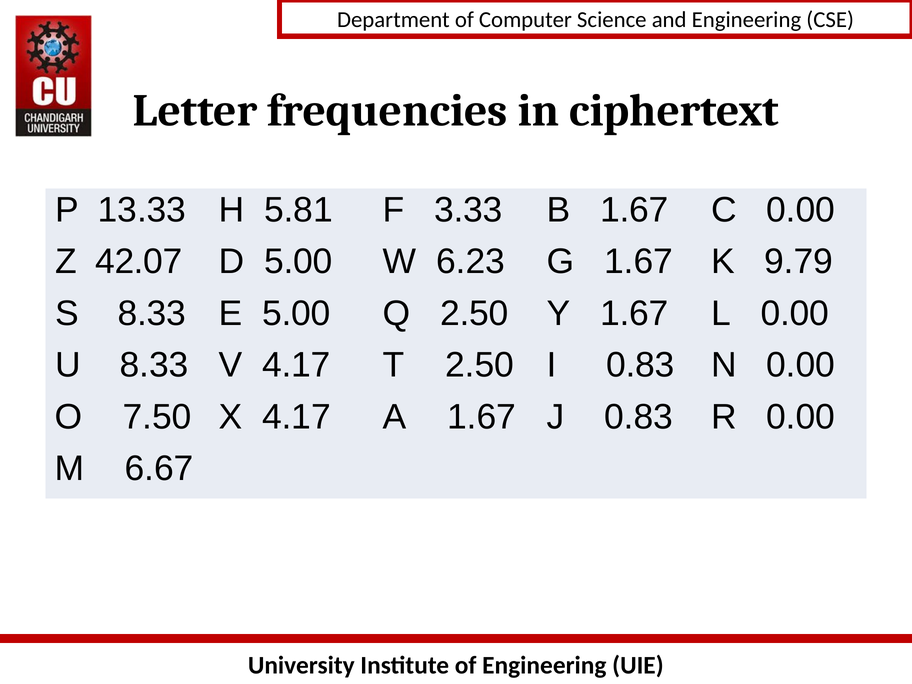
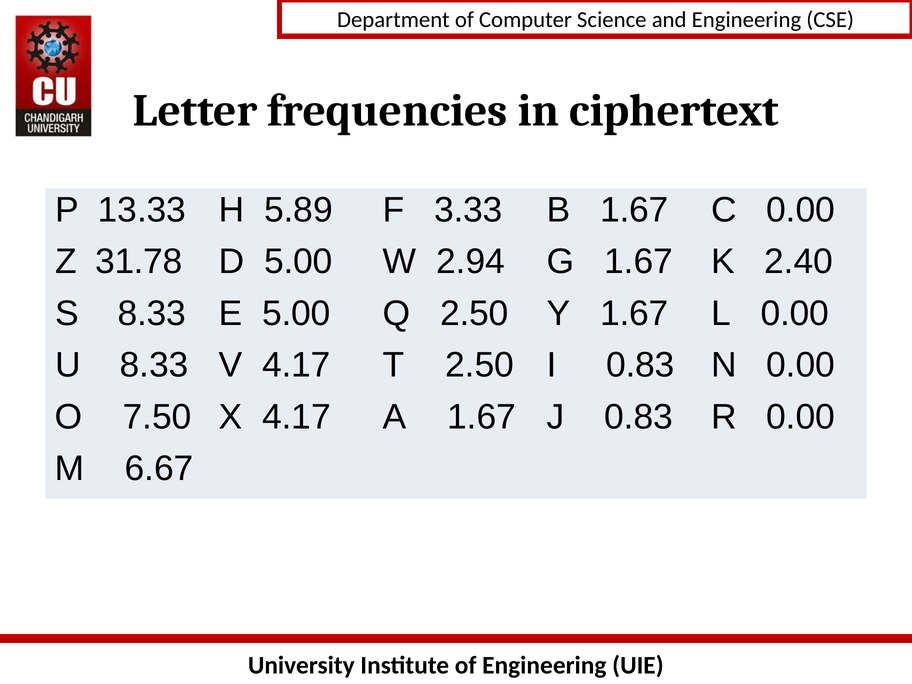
5.81: 5.81 -> 5.89
42.07: 42.07 -> 31.78
6.23: 6.23 -> 2.94
9.79: 9.79 -> 2.40
